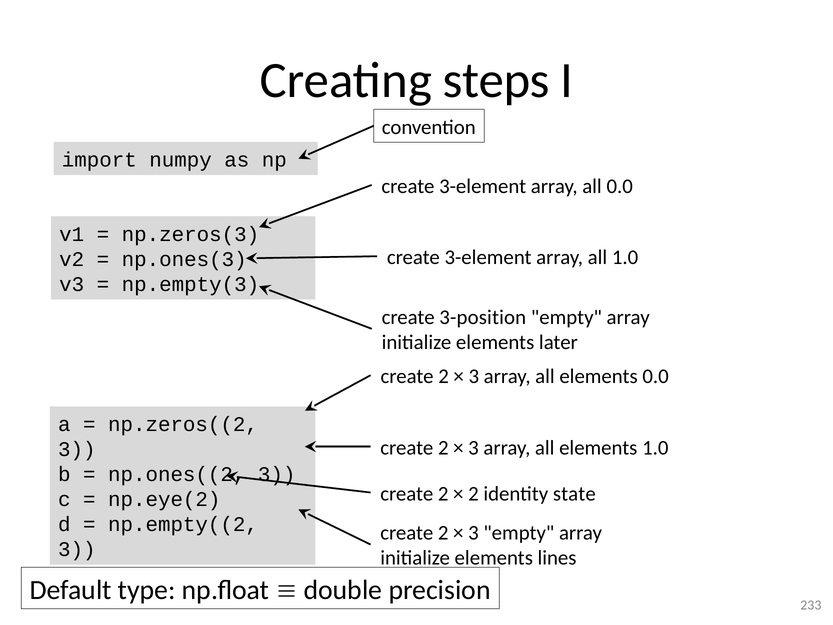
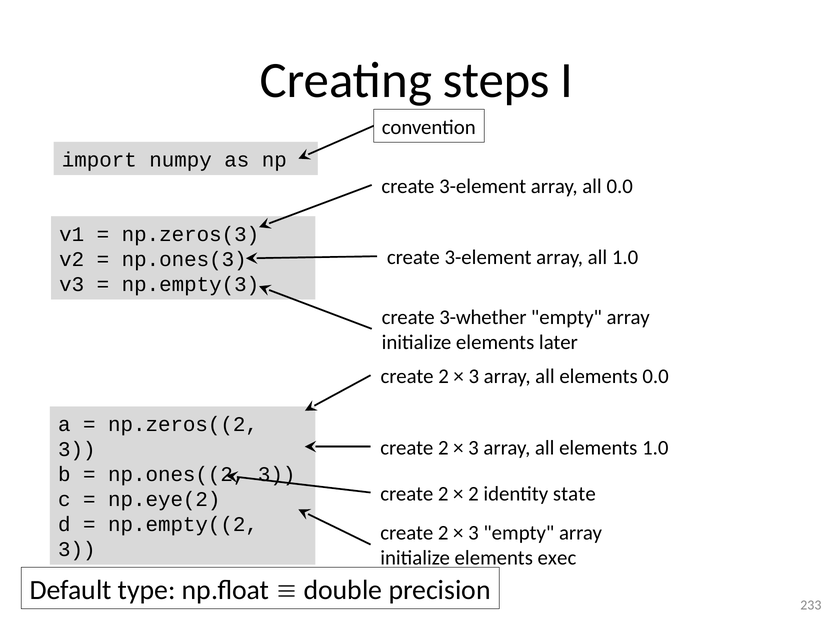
3-position: 3-position -> 3-whether
lines: lines -> exec
